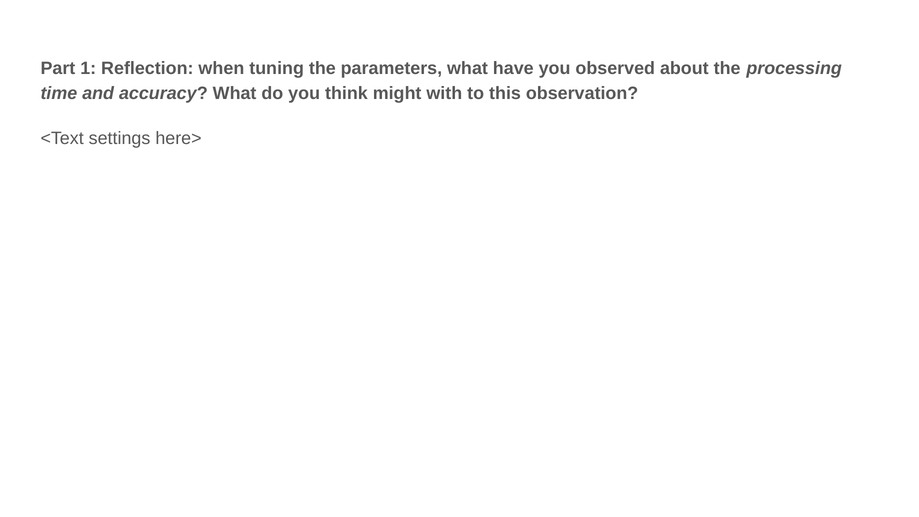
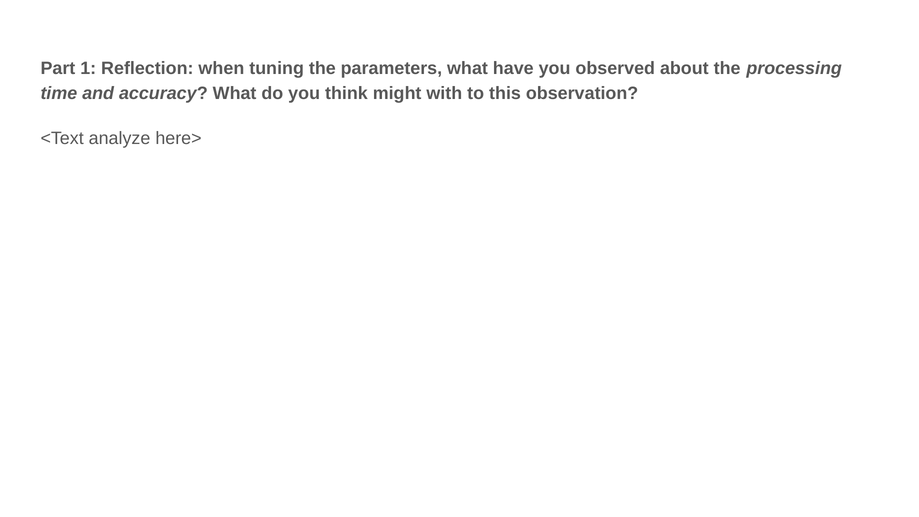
settings: settings -> analyze
